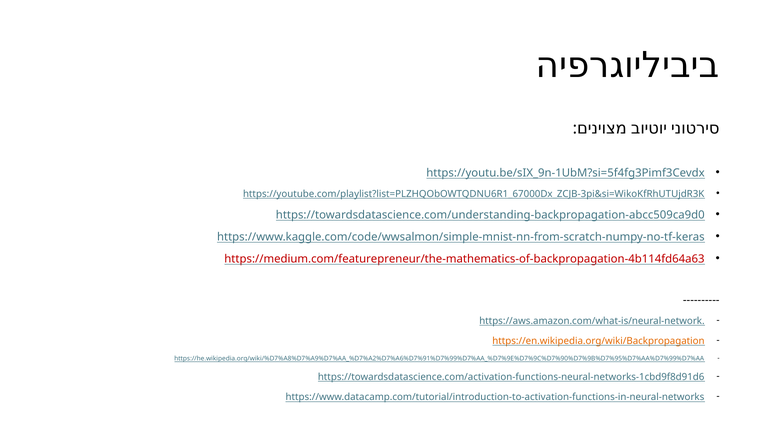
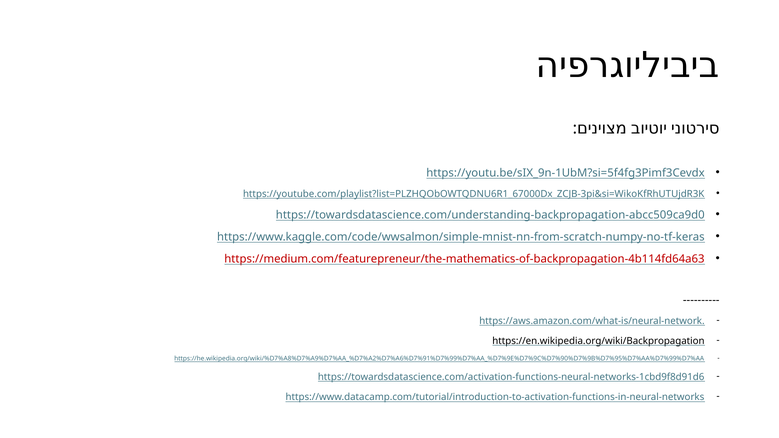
https://en.wikipedia.org/wiki/Backpropagation colour: orange -> black
